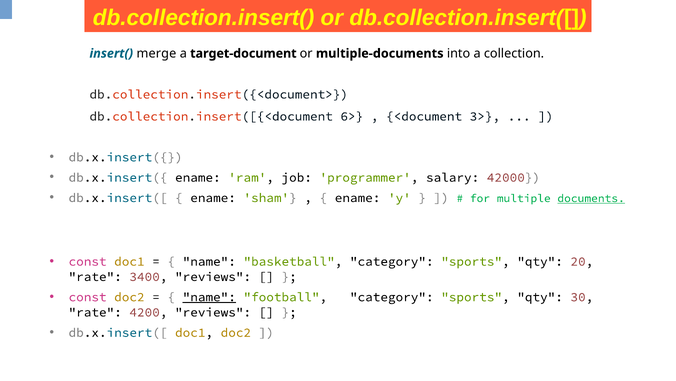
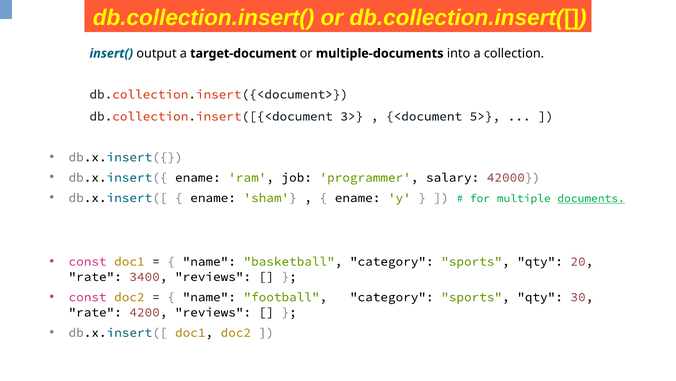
merge: merge -> output
6>: 6> -> 3>
3>: 3> -> 5>
name at (209, 296) underline: present -> none
